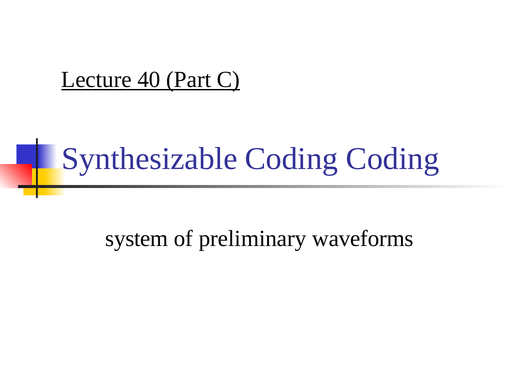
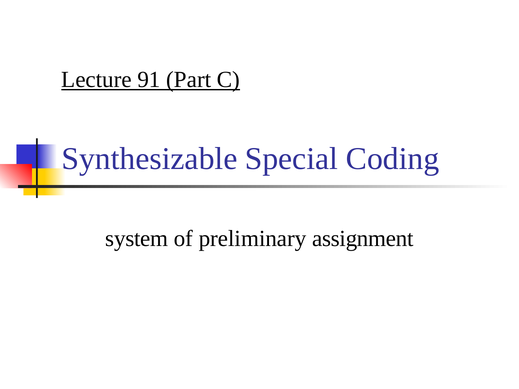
40: 40 -> 91
Synthesizable Coding: Coding -> Special
waveforms: waveforms -> assignment
